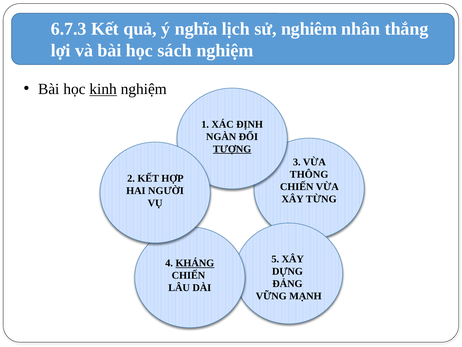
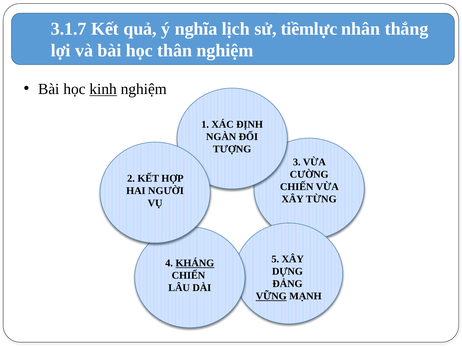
6.7.3: 6.7.3 -> 3.1.7
nghiêm: nghiêm -> tiềmlực
sách: sách -> thân
TƯỢNG underline: present -> none
THÔNG: THÔNG -> CƯỜNG
VỮNG underline: none -> present
